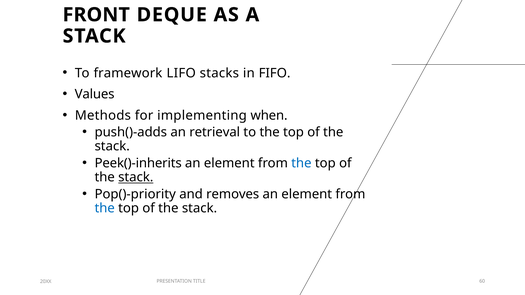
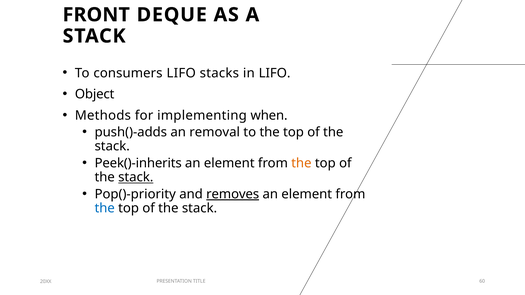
framework: framework -> consumers
in FIFO: FIFO -> LIFO
Values: Values -> Object
retrieval: retrieval -> removal
the at (301, 163) colour: blue -> orange
removes underline: none -> present
